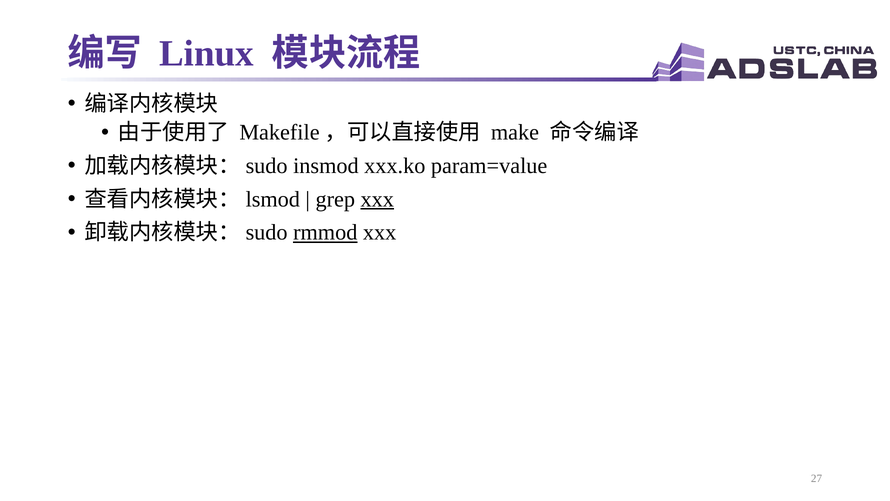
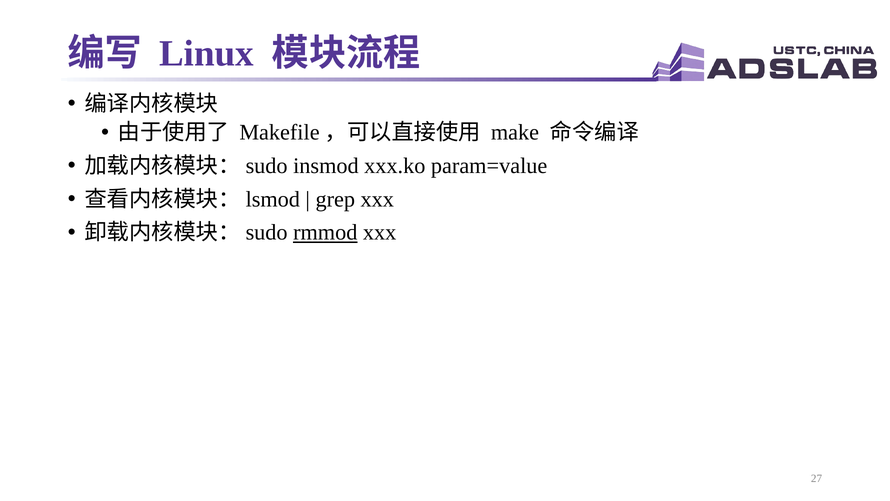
xxx at (377, 199) underline: present -> none
